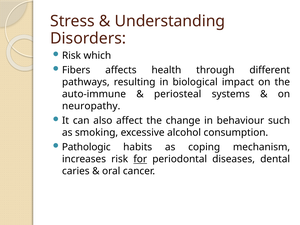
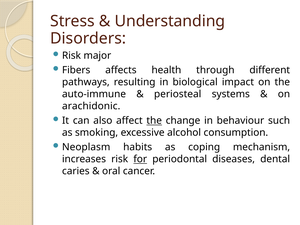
which: which -> major
neuropathy: neuropathy -> arachidonic
the at (154, 121) underline: none -> present
Pathologic: Pathologic -> Neoplasm
